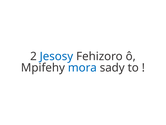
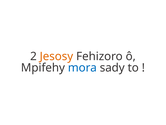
Jesosy colour: blue -> orange
